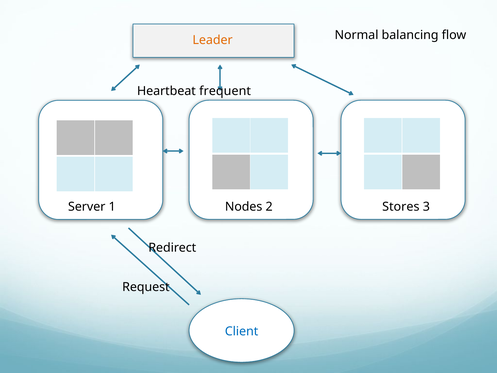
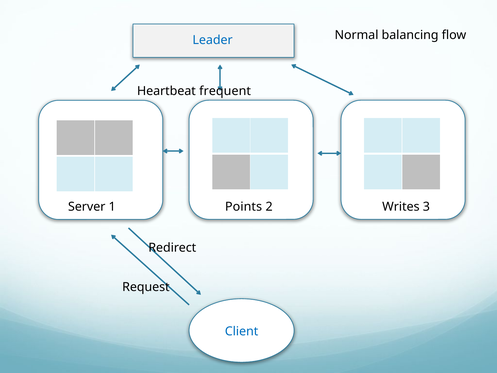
Leader colour: orange -> blue
Nodes: Nodes -> Points
Stores: Stores -> Writes
